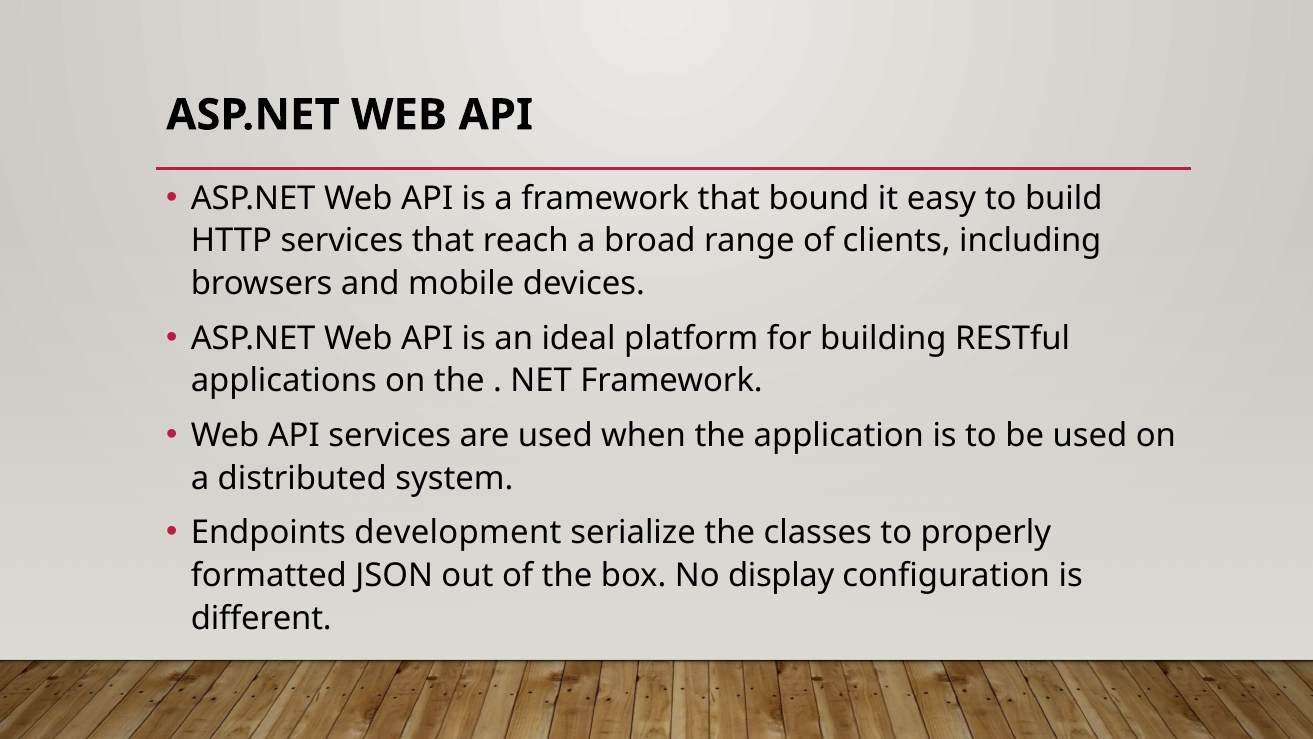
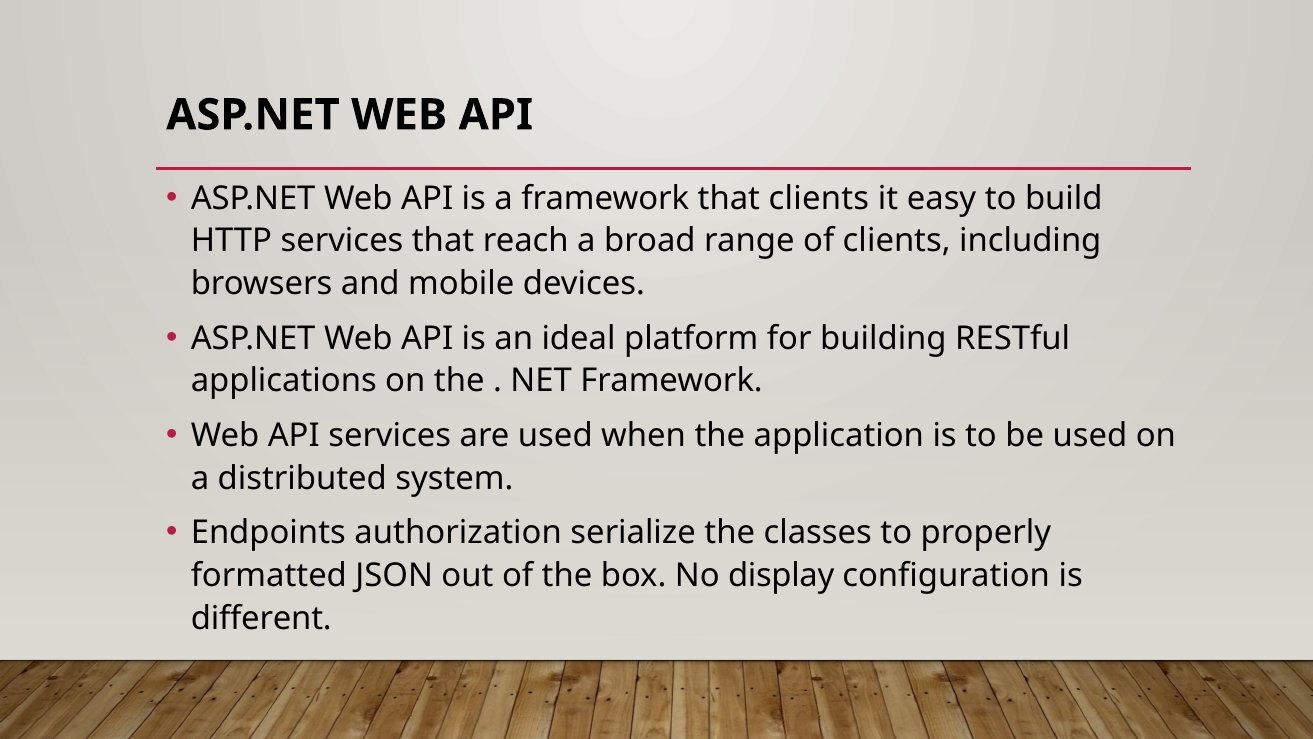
that bound: bound -> clients
development: development -> authorization
